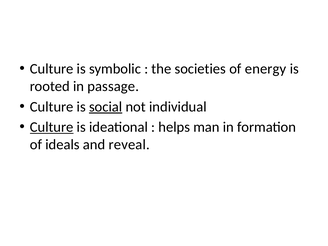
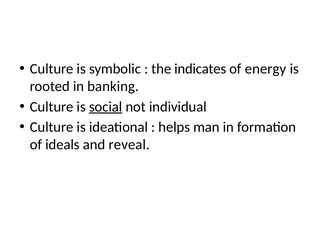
societies: societies -> indicates
passage: passage -> banking
Culture at (52, 127) underline: present -> none
